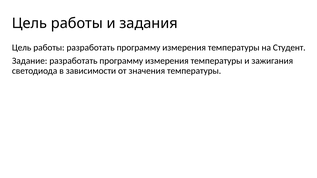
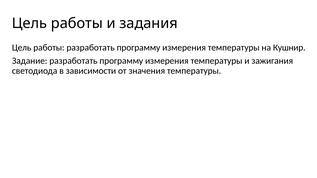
Студент: Студент -> Кушнир
